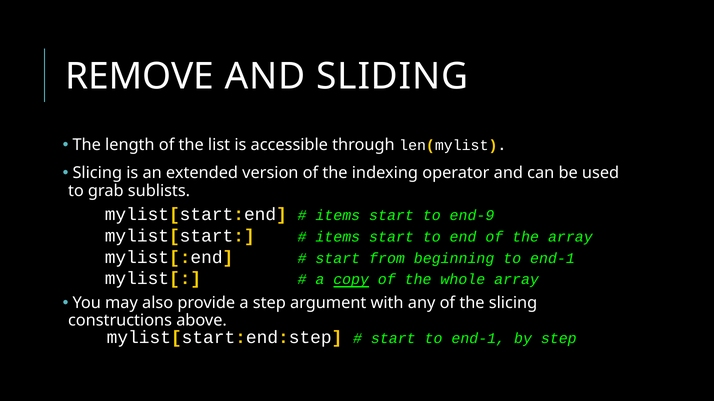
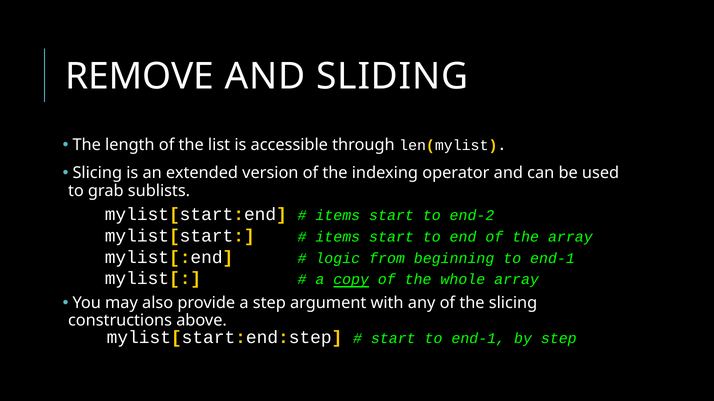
end-9: end-9 -> end-2
start at (338, 259): start -> logic
